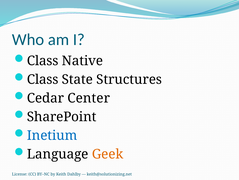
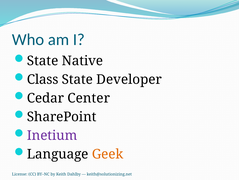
Class at (43, 61): Class -> State
Structures: Structures -> Developer
Inetium colour: blue -> purple
